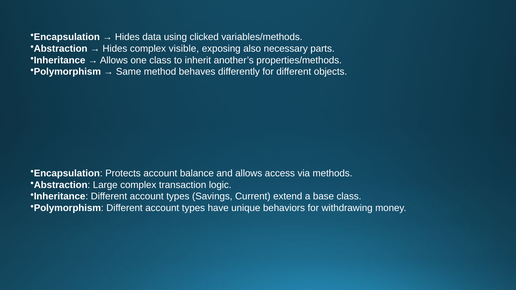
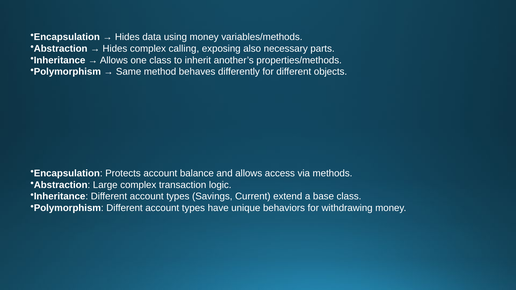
using clicked: clicked -> money
visible: visible -> calling
